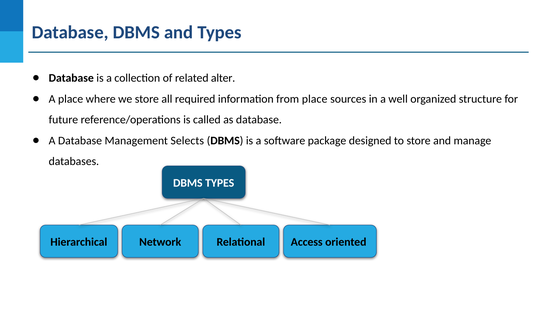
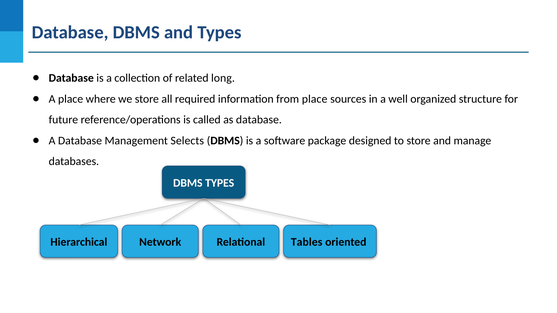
alter: alter -> long
Access: Access -> Tables
